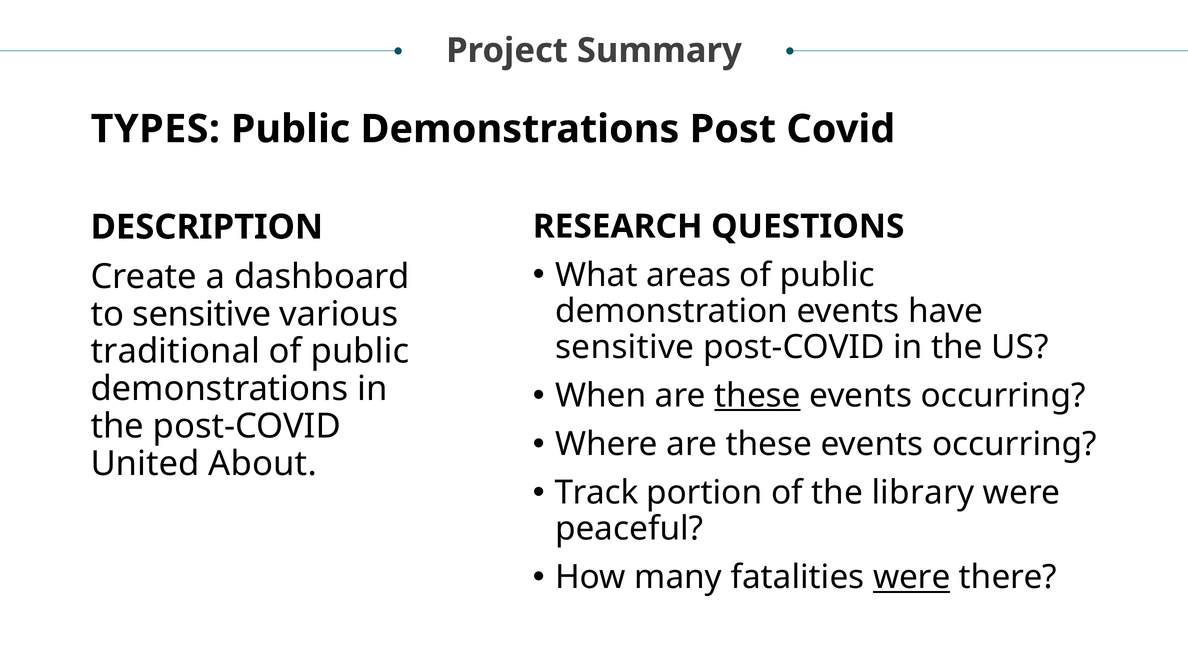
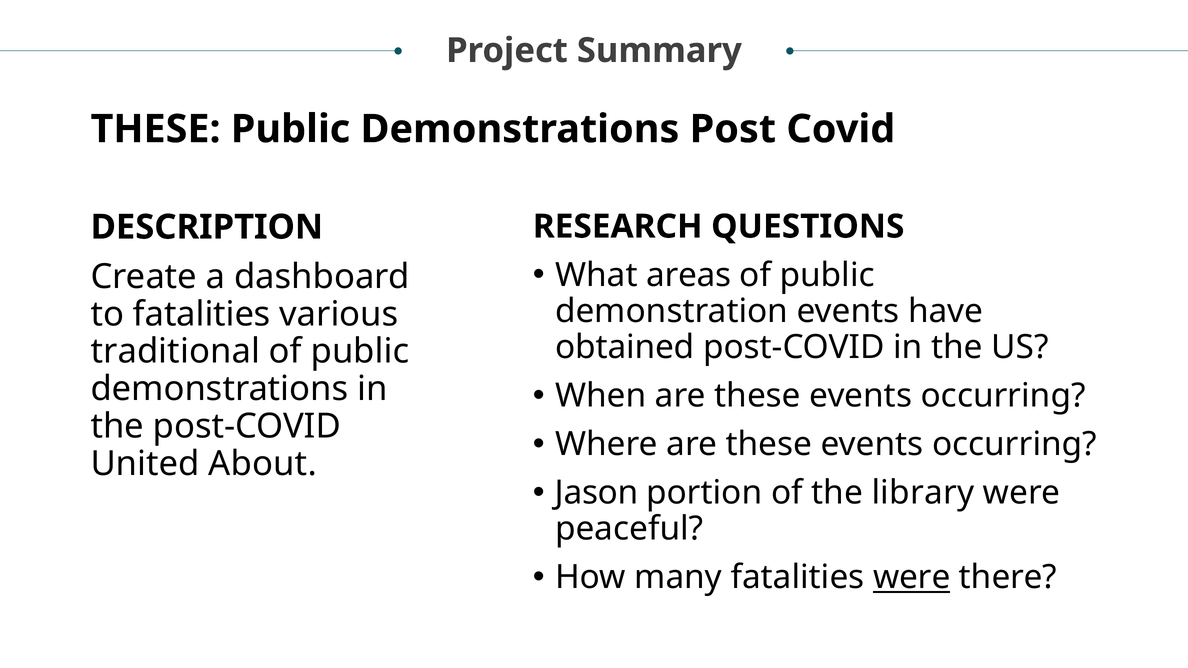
TYPES at (155, 129): TYPES -> THESE
to sensitive: sensitive -> fatalities
sensitive at (625, 347): sensitive -> obtained
these at (758, 396) underline: present -> none
Track: Track -> Jason
